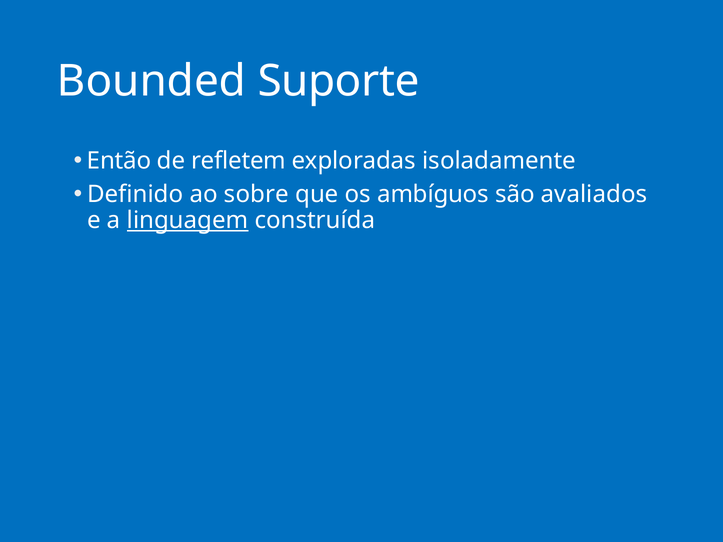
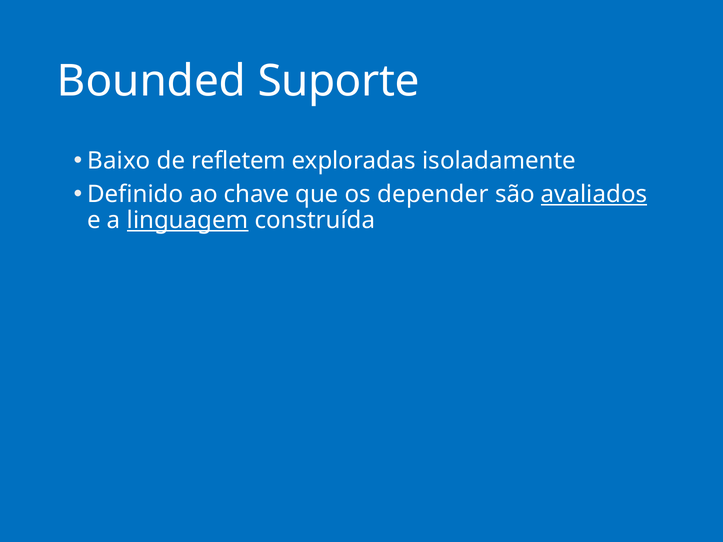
Então: Então -> Baixo
sobre: sobre -> chave
ambíguos: ambíguos -> depender
avaliados underline: none -> present
